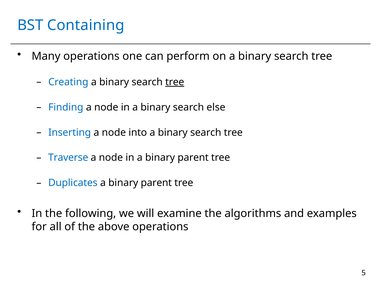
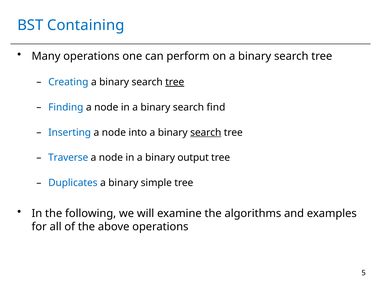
else: else -> find
search at (206, 132) underline: none -> present
in a binary parent: parent -> output
parent at (156, 183): parent -> simple
